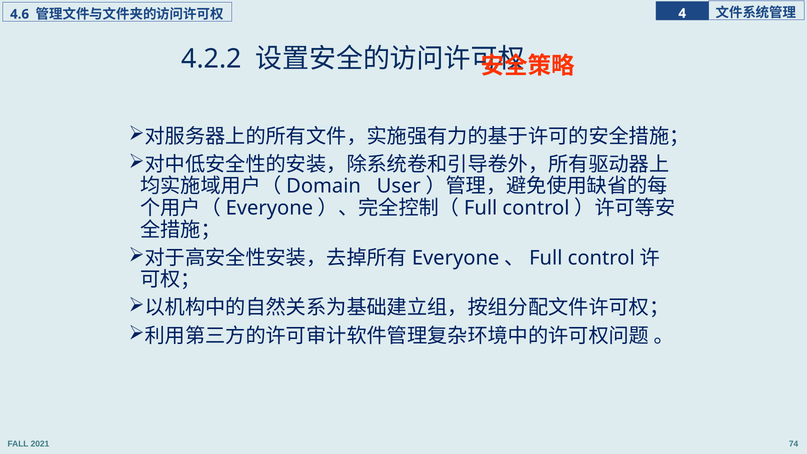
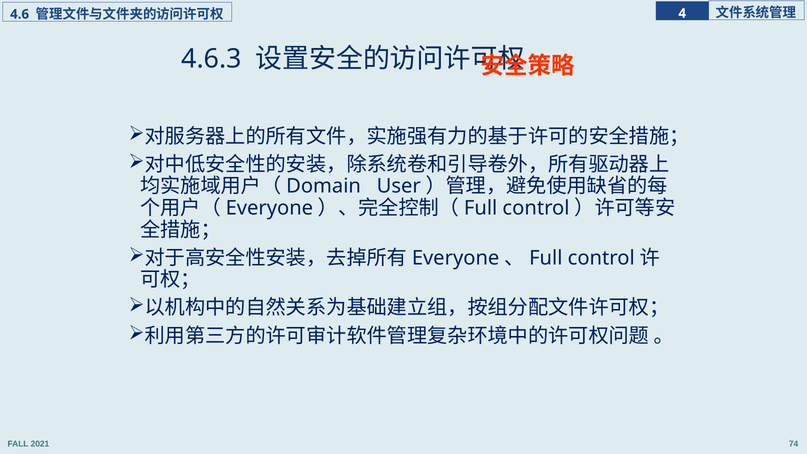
4.2.2: 4.2.2 -> 4.6.3
